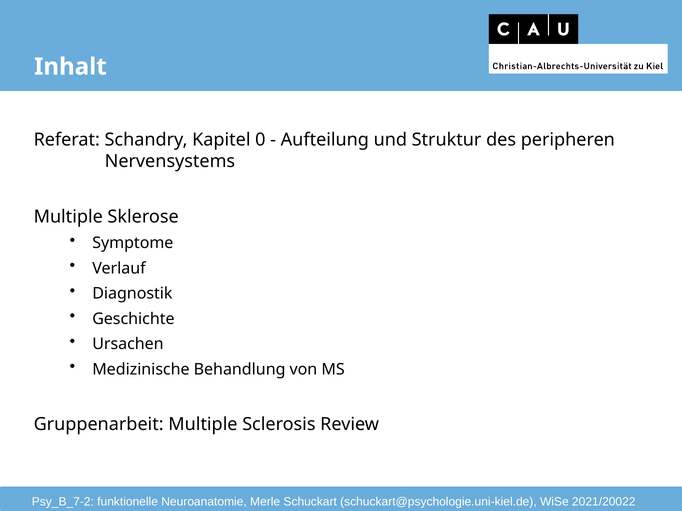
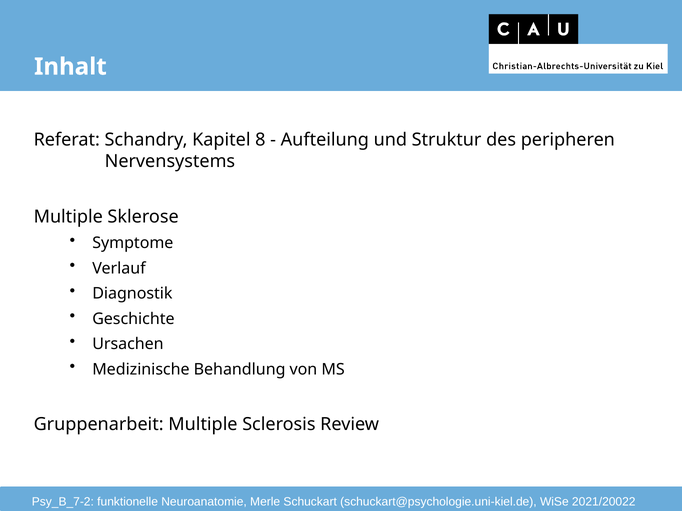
0: 0 -> 8
